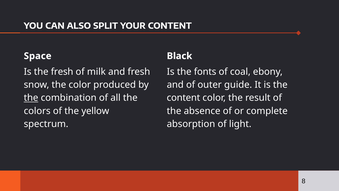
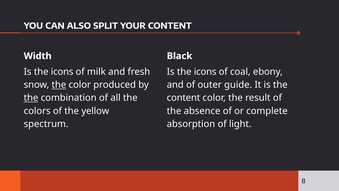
Space: Space -> Width
fresh at (62, 72): fresh -> icons
fonts at (205, 72): fonts -> icons
the at (59, 85) underline: none -> present
